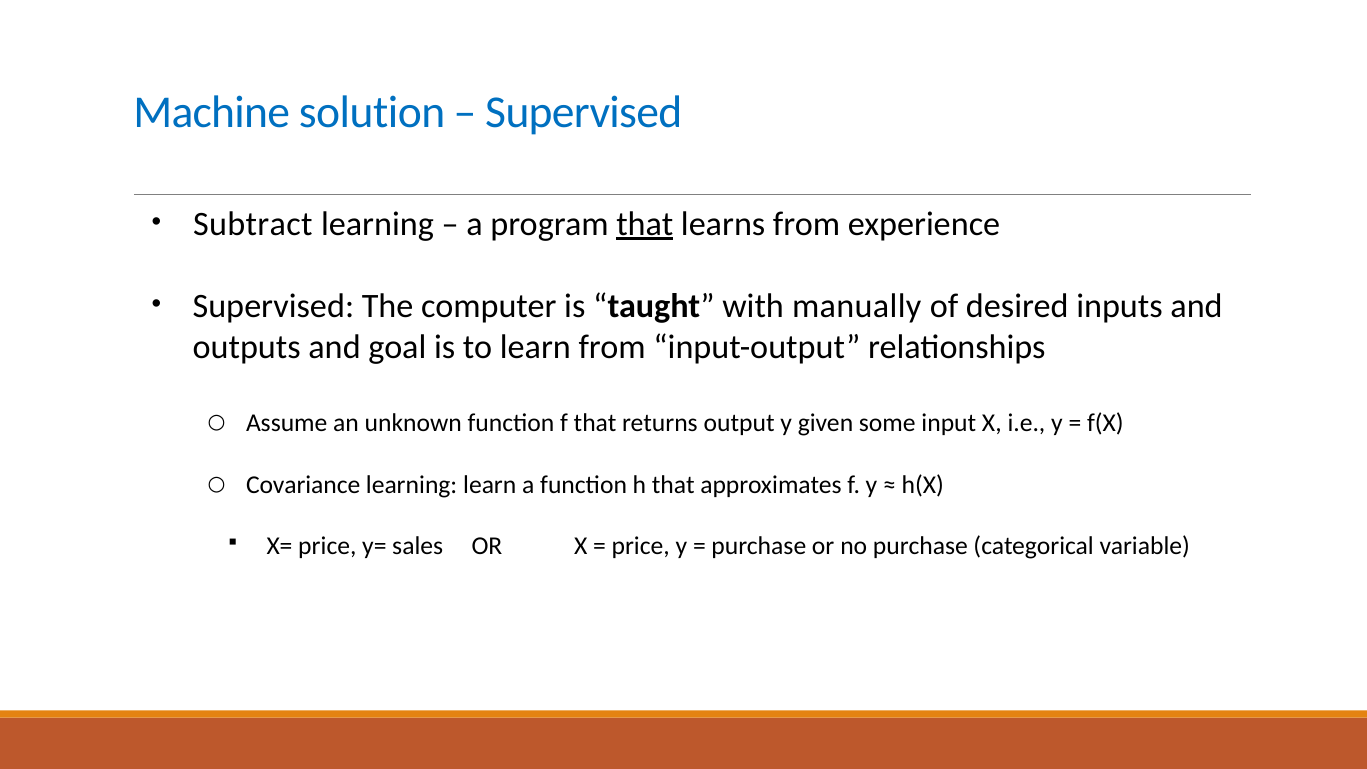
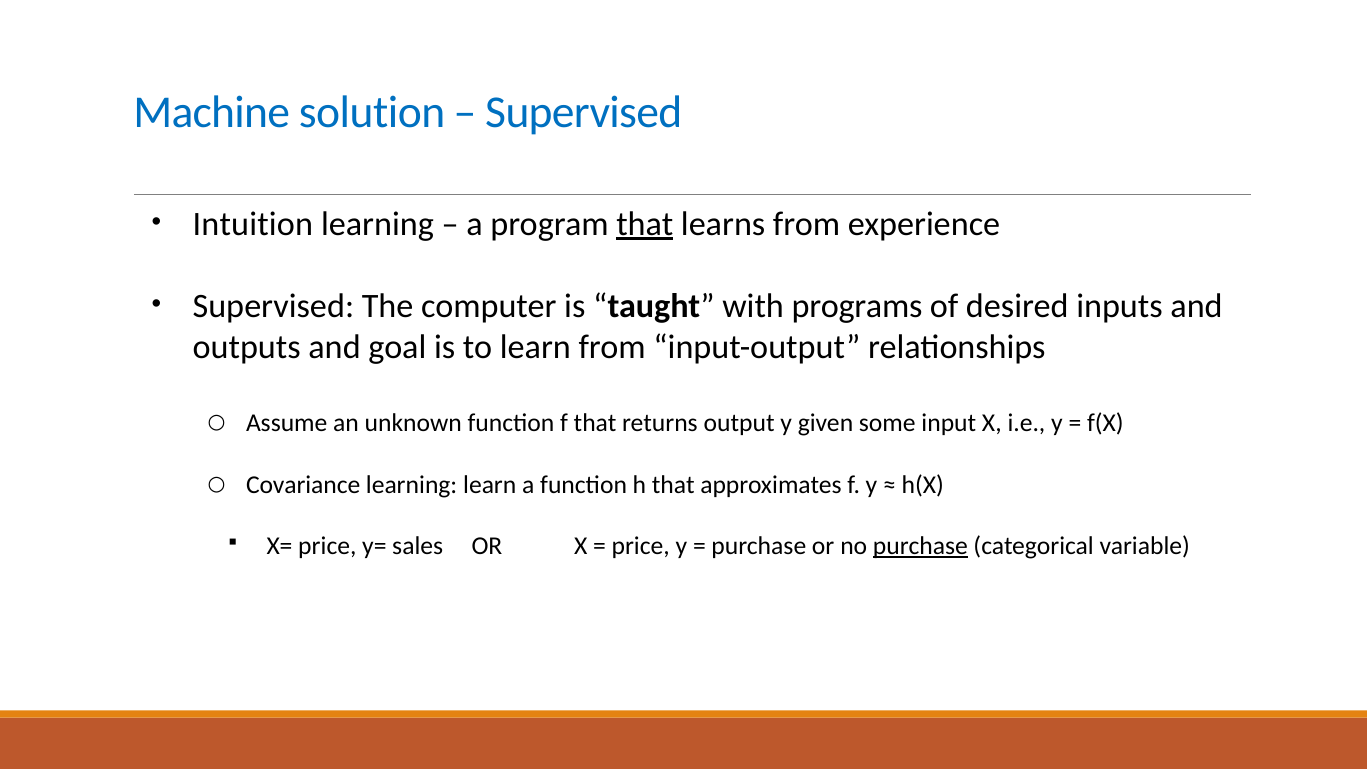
Subtract: Subtract -> Intuition
manually: manually -> programs
purchase at (920, 546) underline: none -> present
